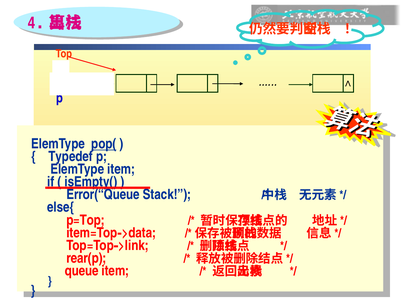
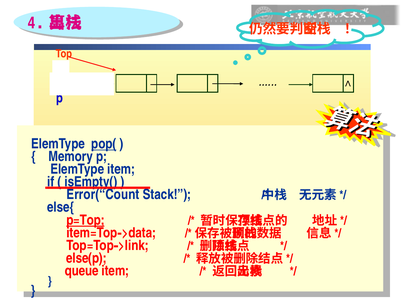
Typedef: Typedef -> Memory
Error(“Queue: Error(“Queue -> Error(“Count
p=Top underline: none -> present
rear(p: rear(p -> else(p
